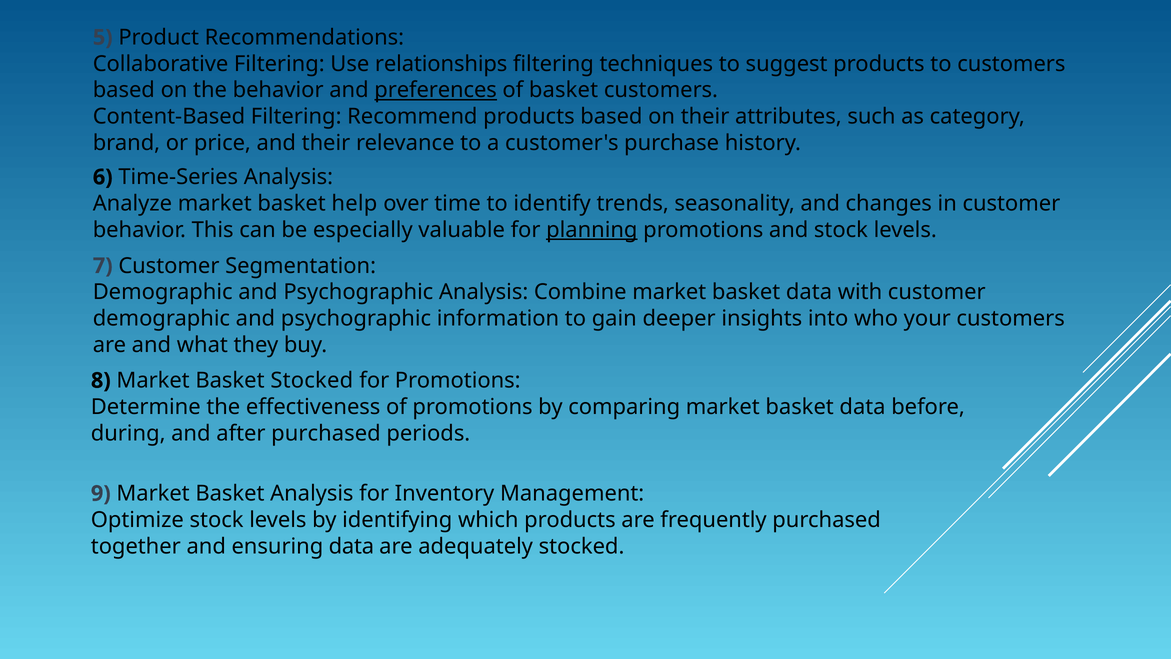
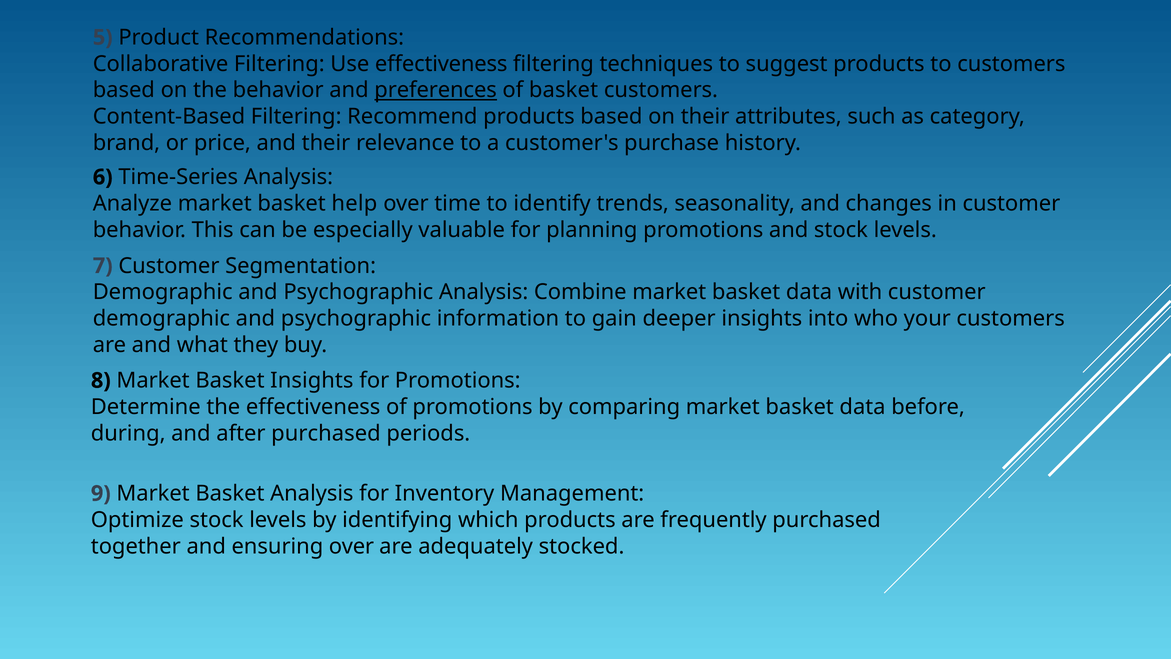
Use relationships: relationships -> effectiveness
planning underline: present -> none
Basket Stocked: Stocked -> Insights
ensuring data: data -> over
